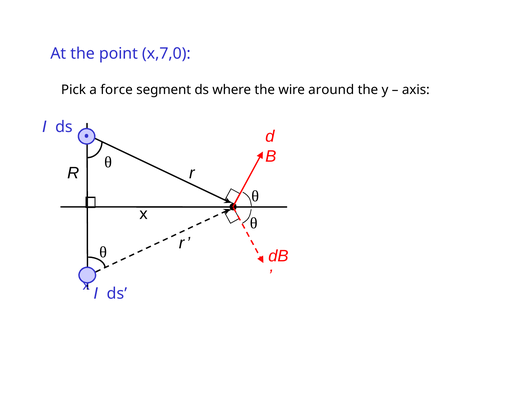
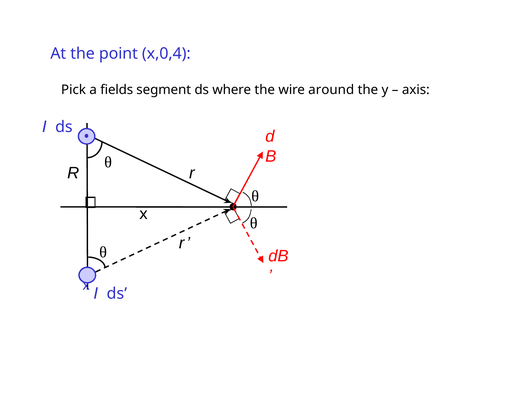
x,7,0: x,7,0 -> x,0,4
force: force -> fields
